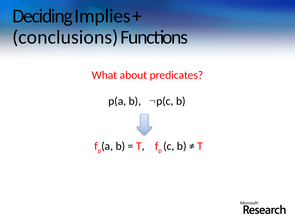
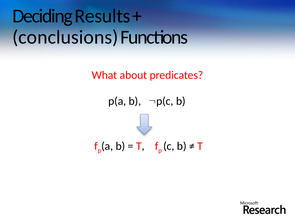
Implies: Implies -> Results
